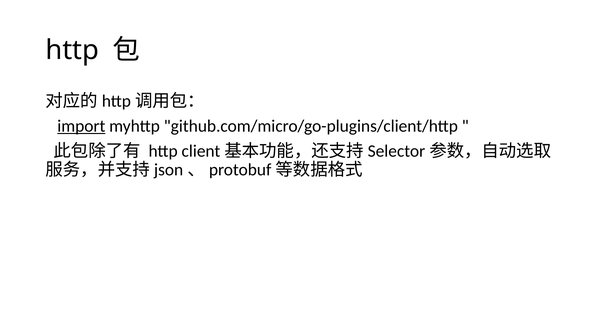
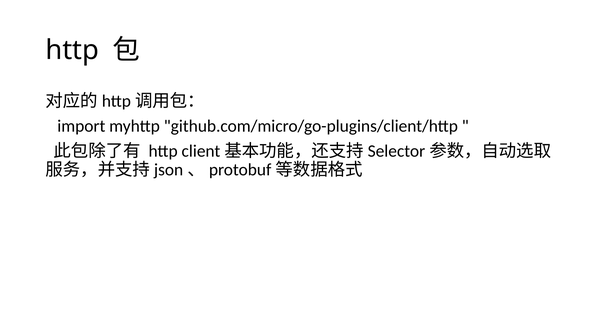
import underline: present -> none
